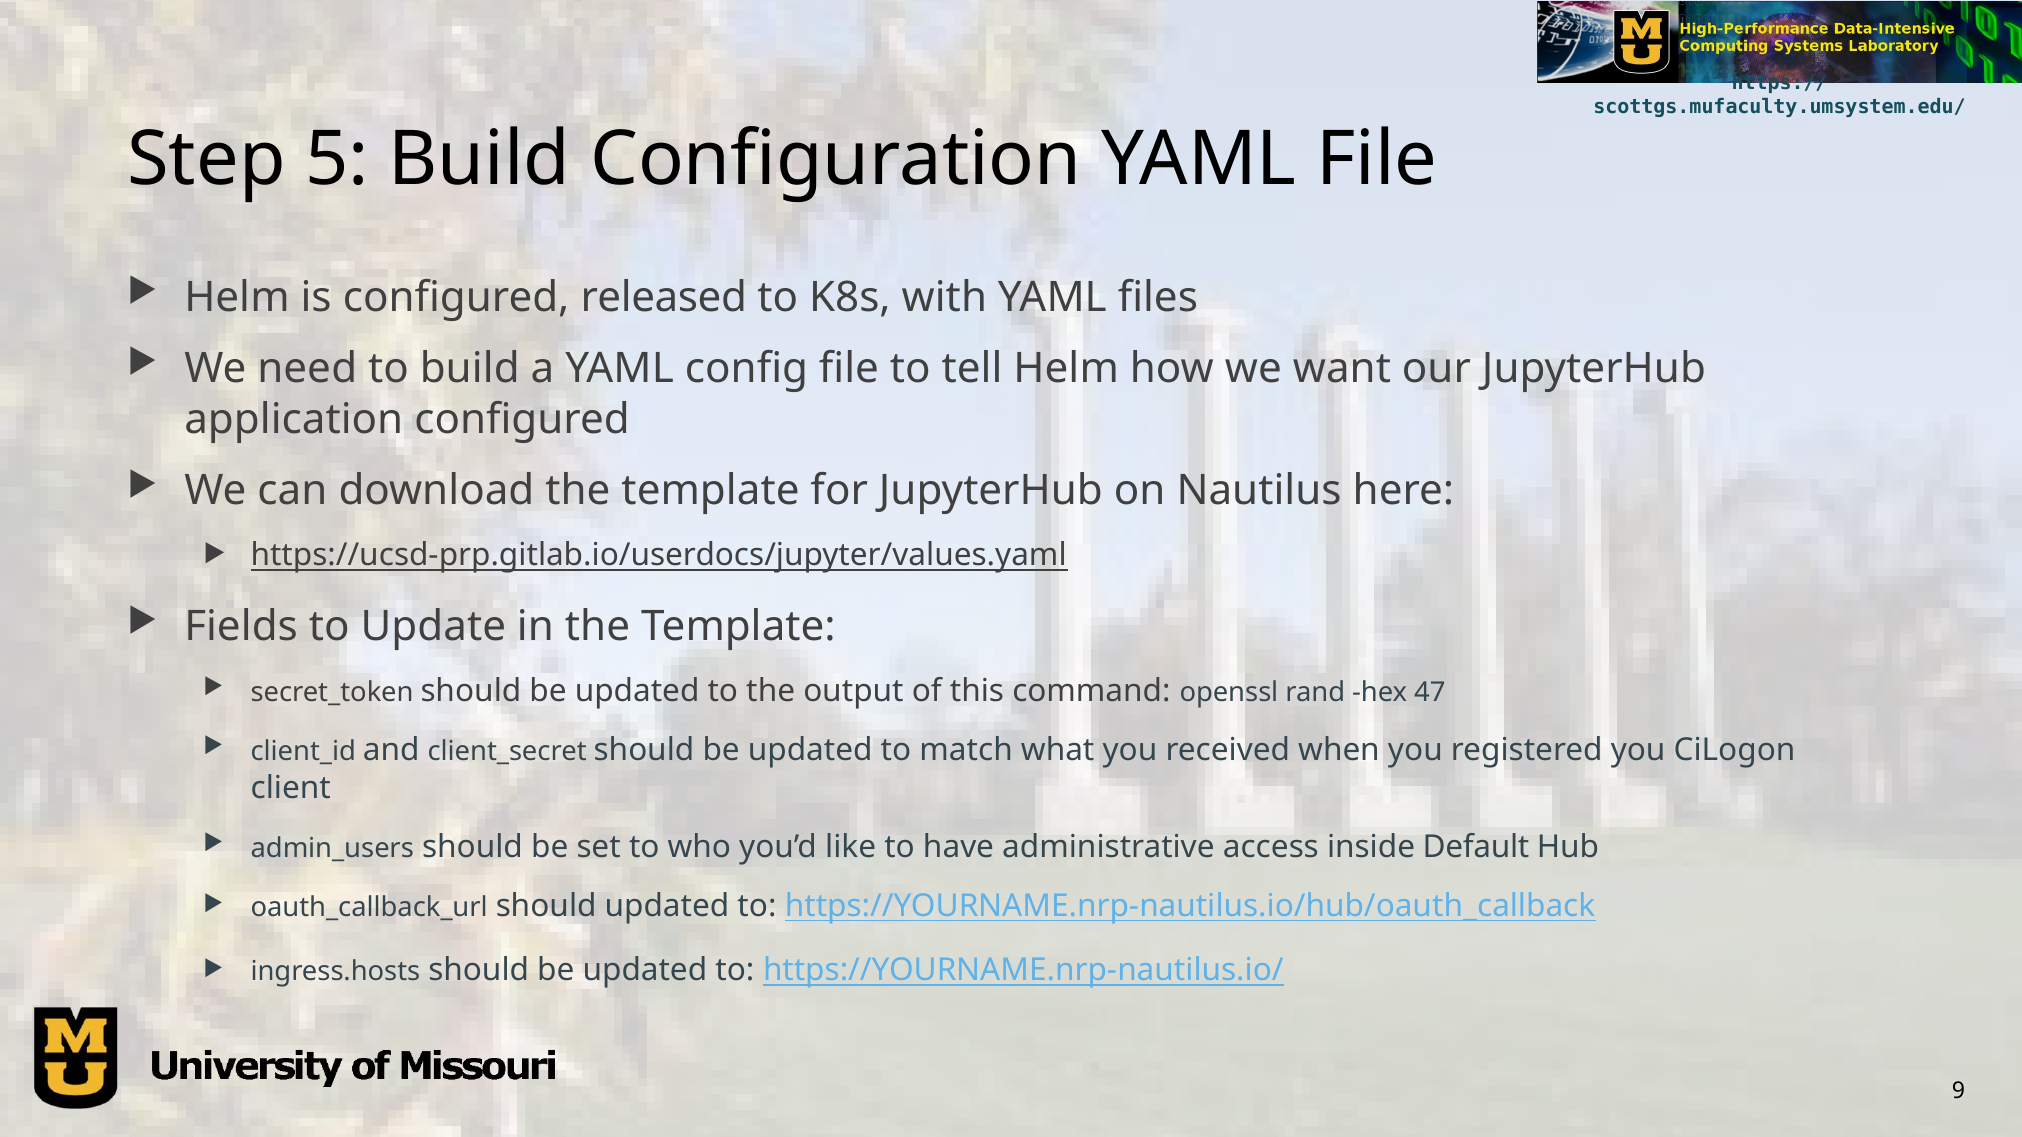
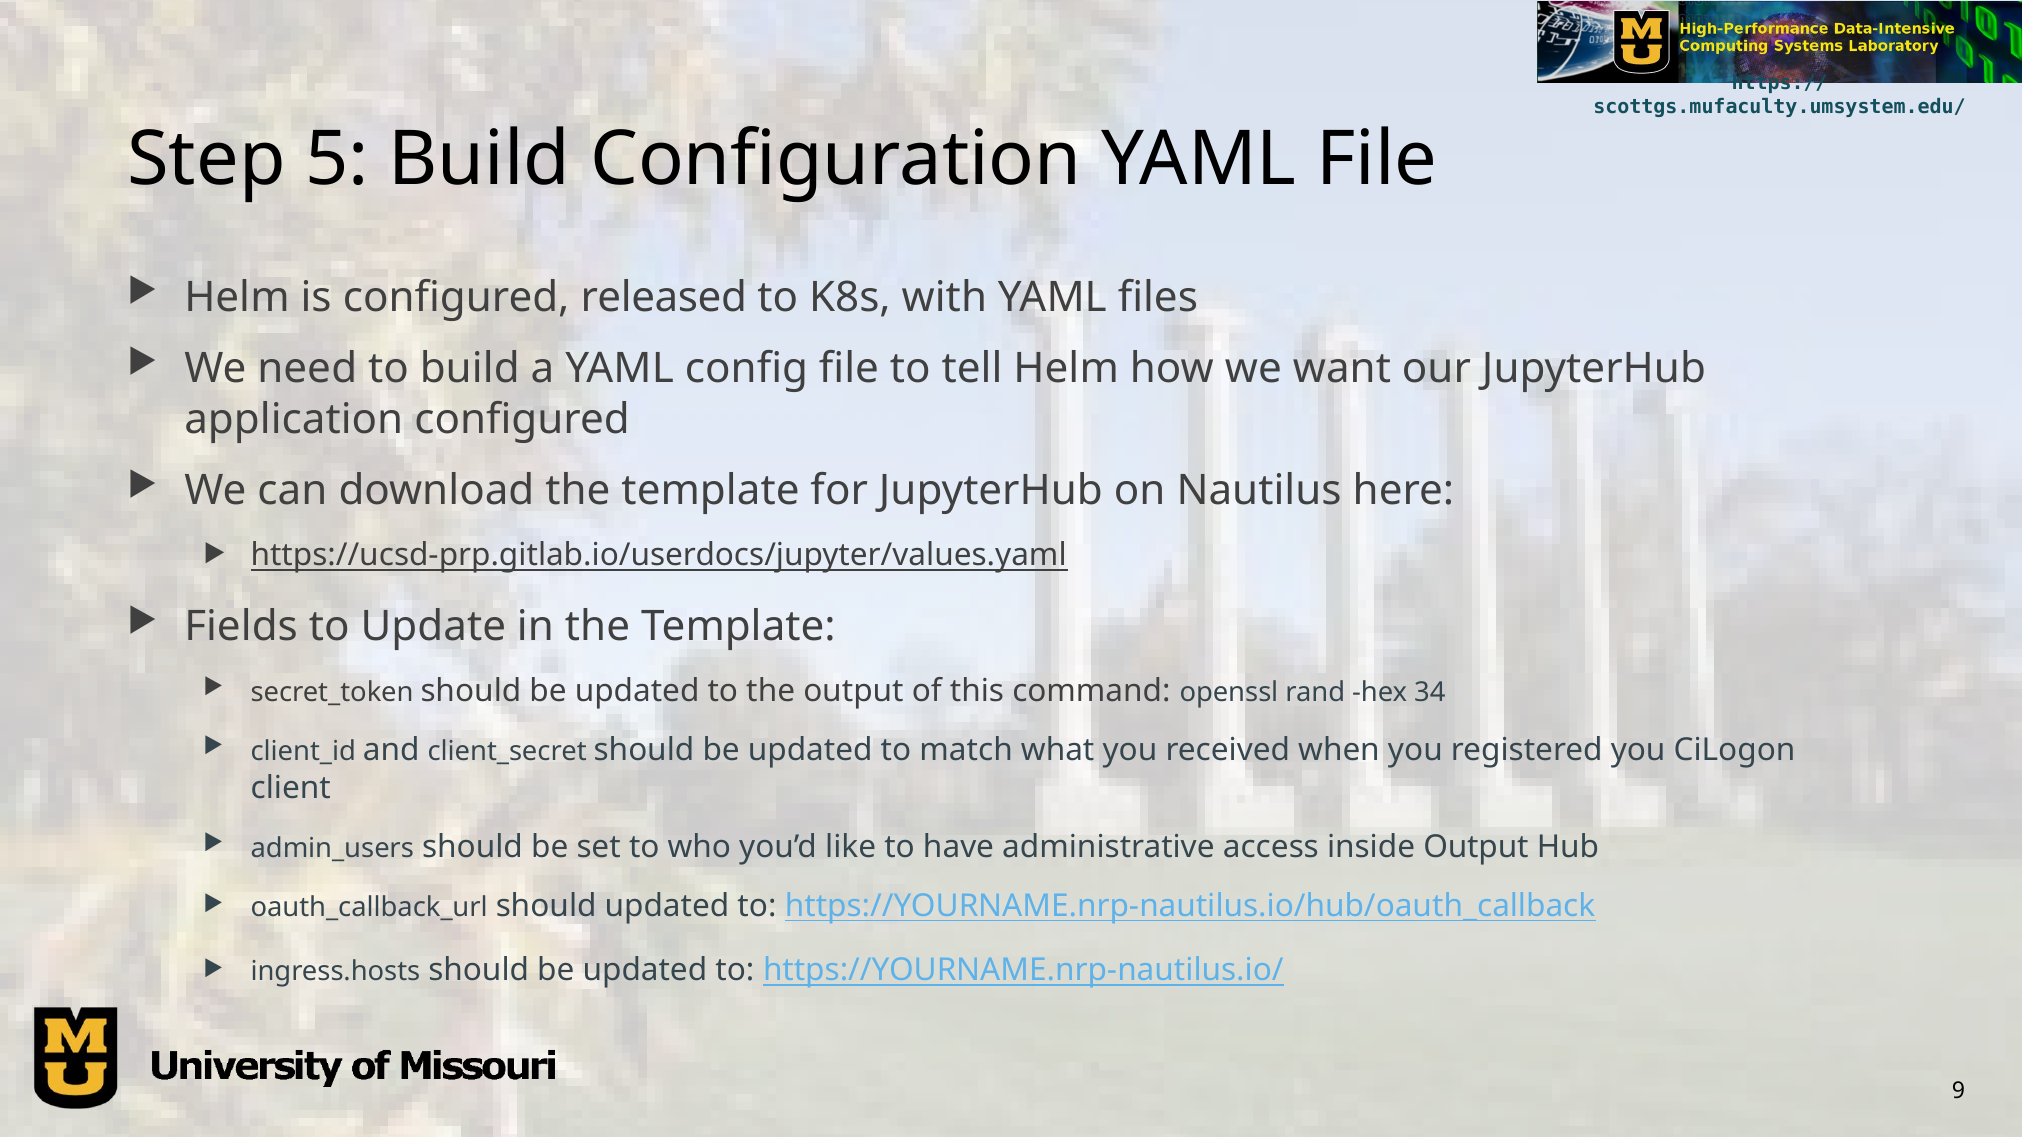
47: 47 -> 34
inside Default: Default -> Output
